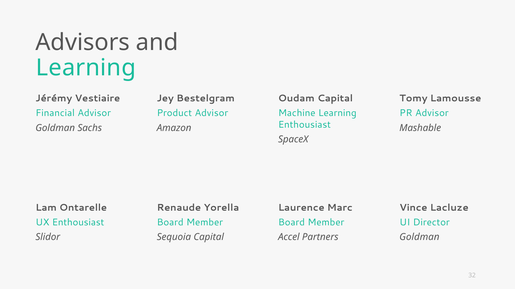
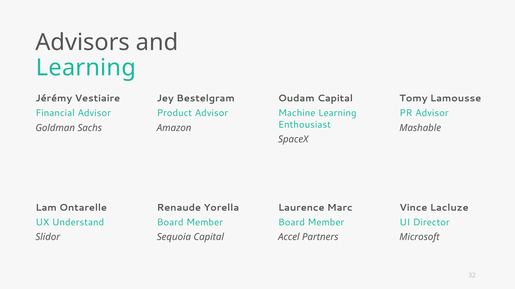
UX Enthousiast: Enthousiast -> Understand
Goldman at (419, 238): Goldman -> Microsoft
